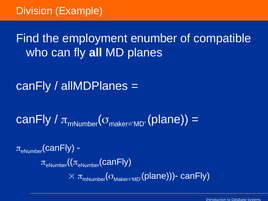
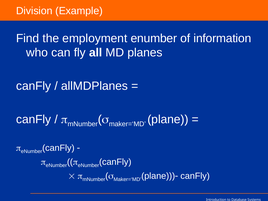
compatible: compatible -> information
